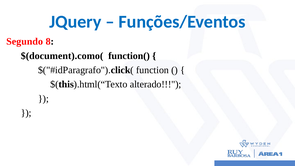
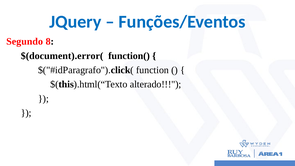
$(document).como(: $(document).como( -> $(document).error(
